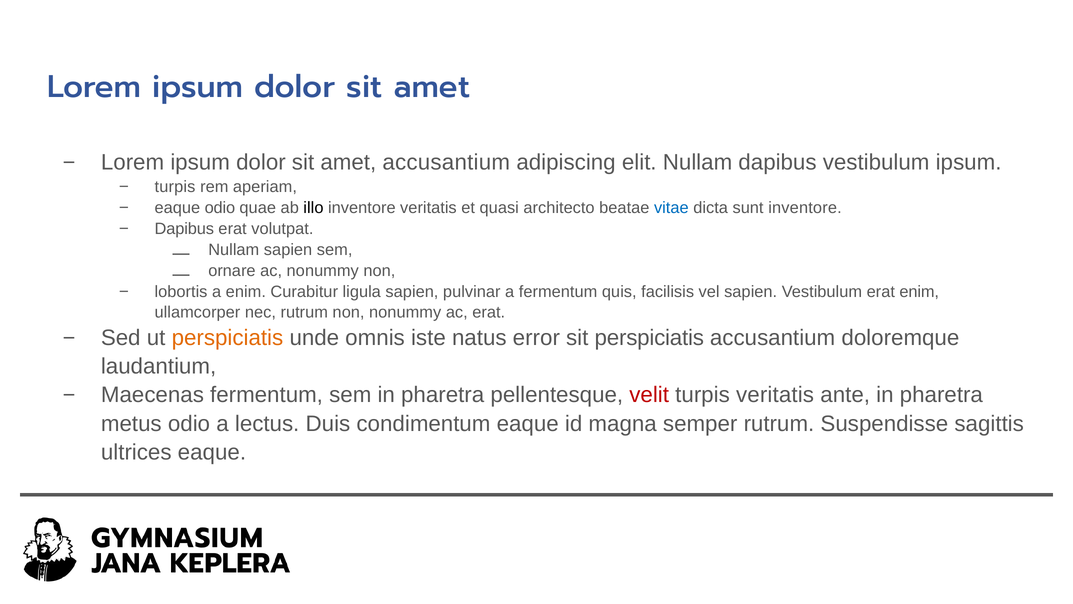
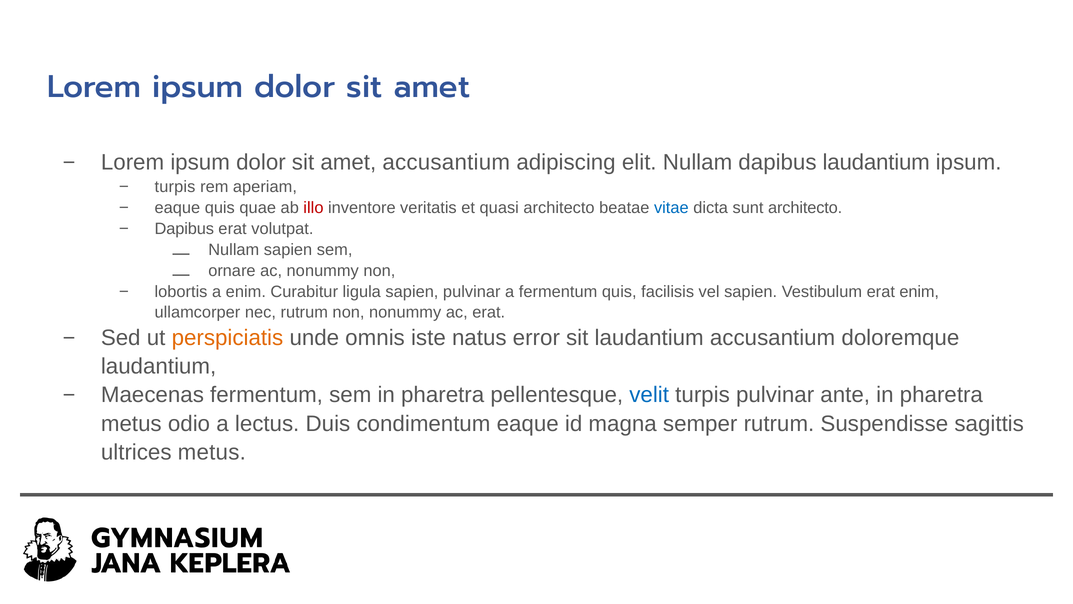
dapibus vestibulum: vestibulum -> laudantium
eaque odio: odio -> quis
illo colour: black -> red
sunt inventore: inventore -> architecto
sit perspiciatis: perspiciatis -> laudantium
velit colour: red -> blue
turpis veritatis: veritatis -> pulvinar
ultrices eaque: eaque -> metus
